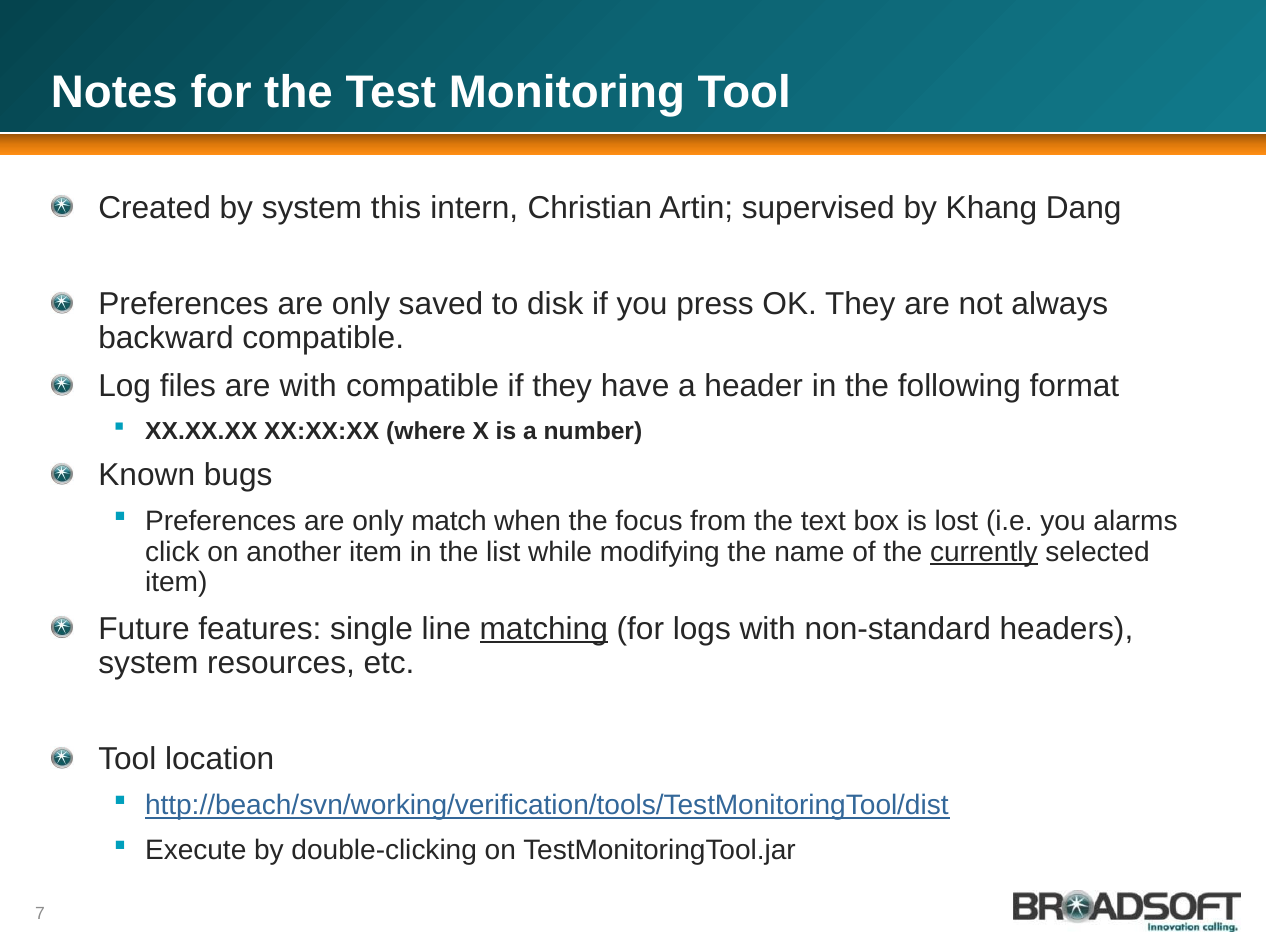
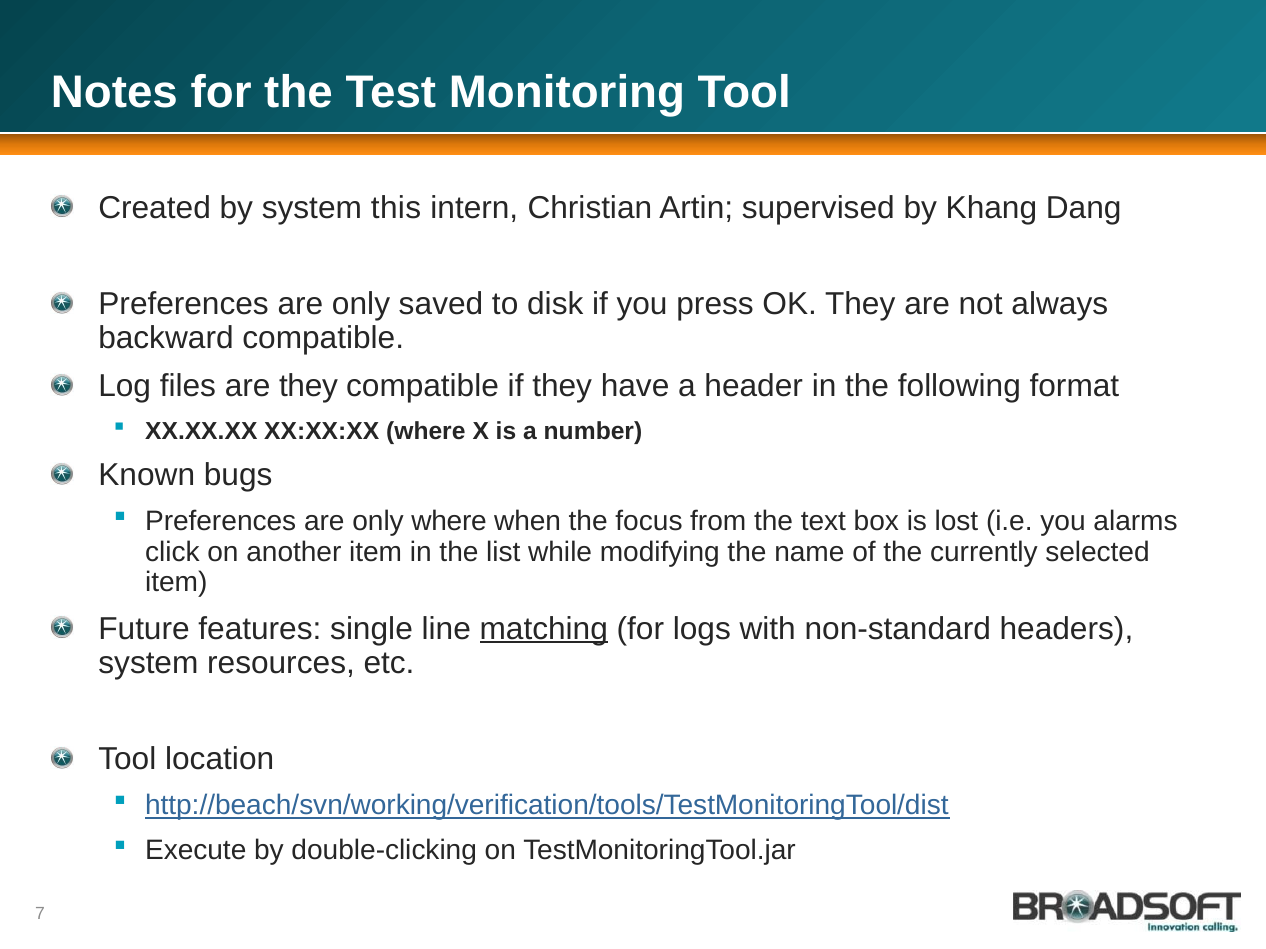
are with: with -> they
only match: match -> where
currently underline: present -> none
